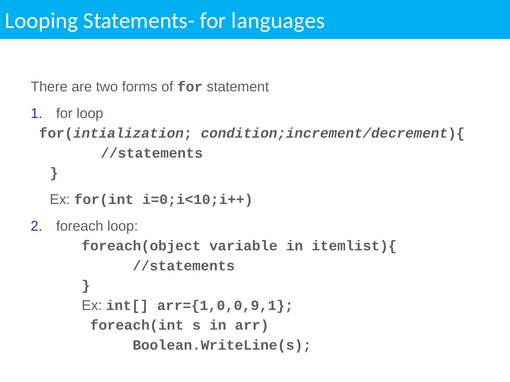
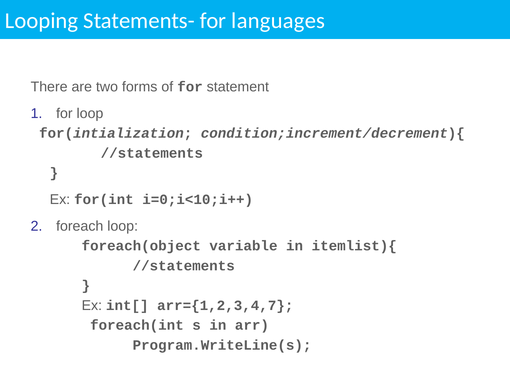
arr={1,0,0,9,1: arr={1,0,0,9,1 -> arr={1,2,3,4,7
Boolean.WriteLine(s: Boolean.WriteLine(s -> Program.WriteLine(s
